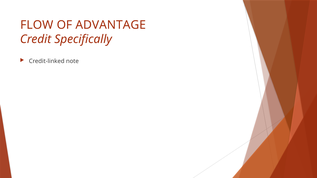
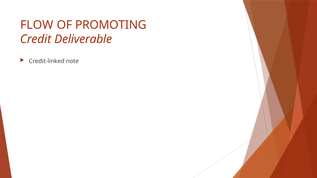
ADVANTAGE: ADVANTAGE -> PROMOTING
Specifically: Specifically -> Deliverable
